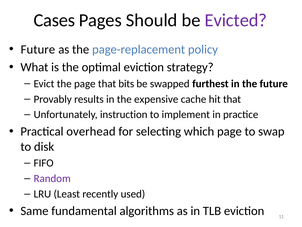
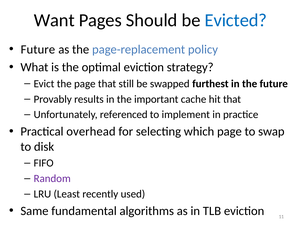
Cases: Cases -> Want
Evicted colour: purple -> blue
bits: bits -> still
expensive: expensive -> important
instruction: instruction -> referenced
